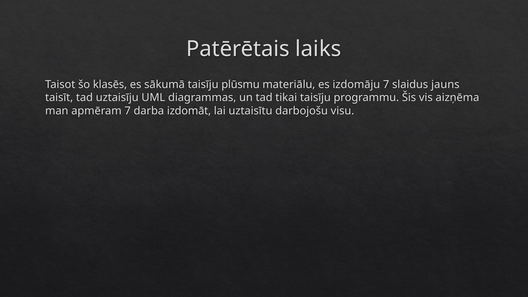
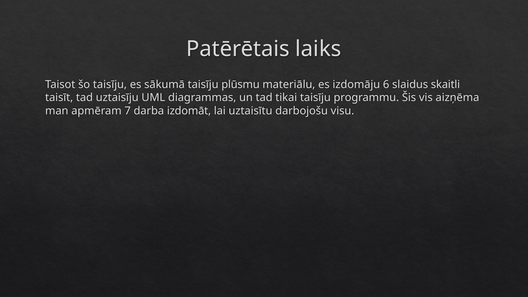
šo klasēs: klasēs -> taisīju
izdomāju 7: 7 -> 6
jauns: jauns -> skaitli
